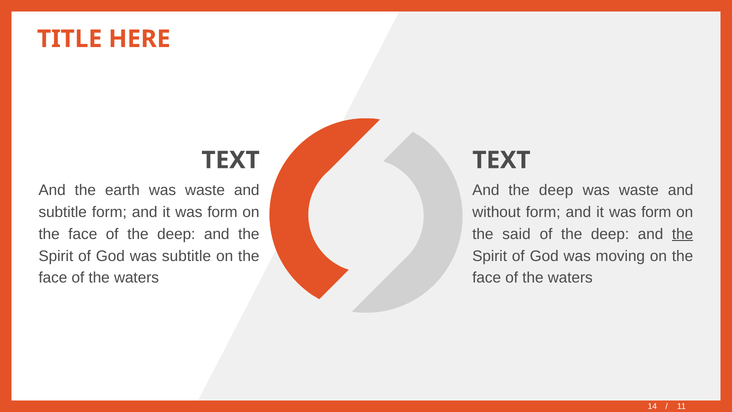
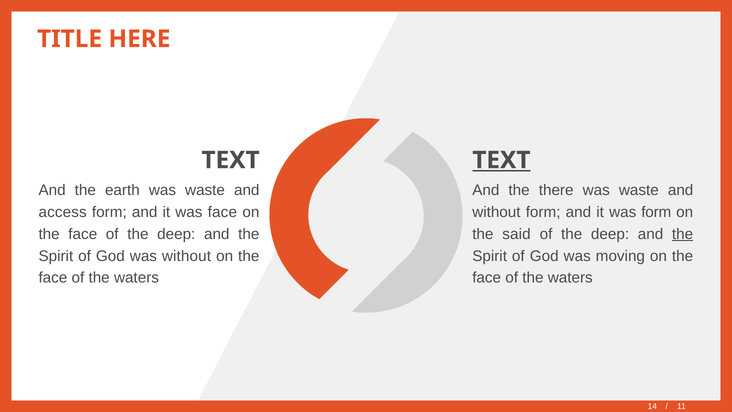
TEXT at (501, 160) underline: none -> present
And the deep: deep -> there
subtitle at (63, 212): subtitle -> access
form at (223, 212): form -> face
was subtitle: subtitle -> without
